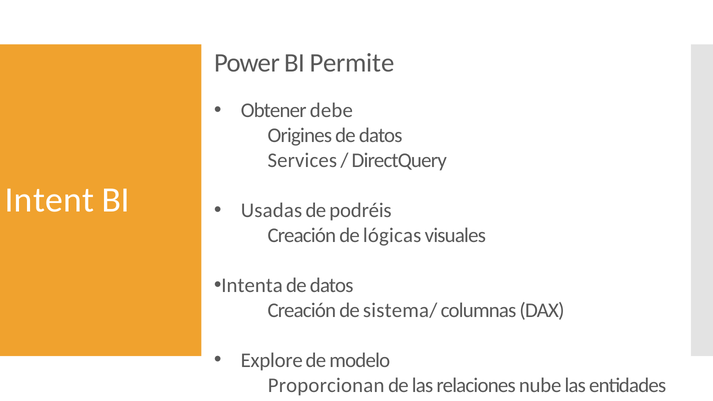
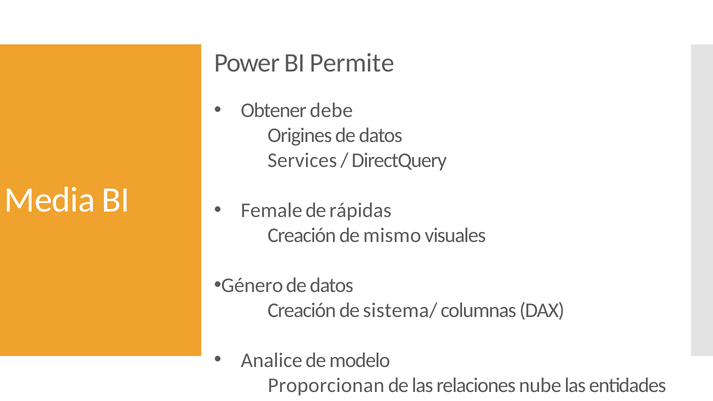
Intent: Intent -> Media
Usadas: Usadas -> Female
podréis: podréis -> rápidas
lógicas: lógicas -> mismo
Intenta: Intenta -> Género
Explore: Explore -> Analice
